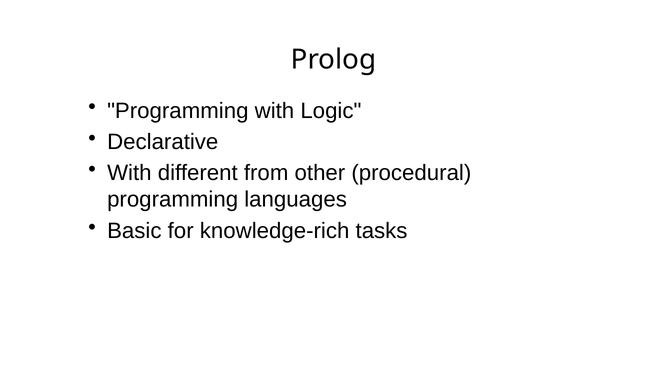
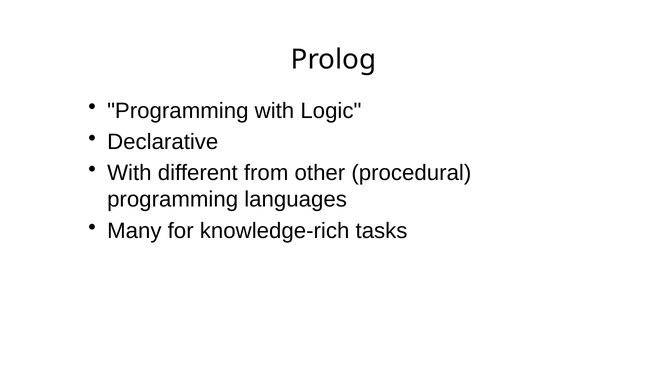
Basic: Basic -> Many
